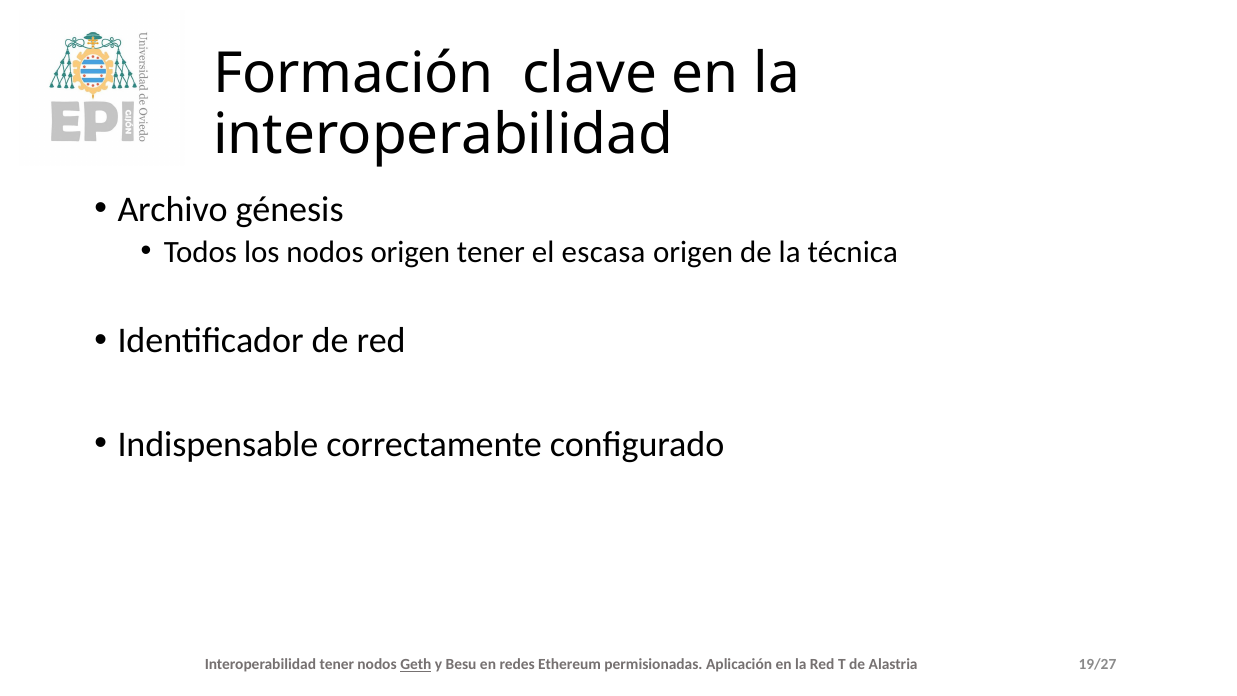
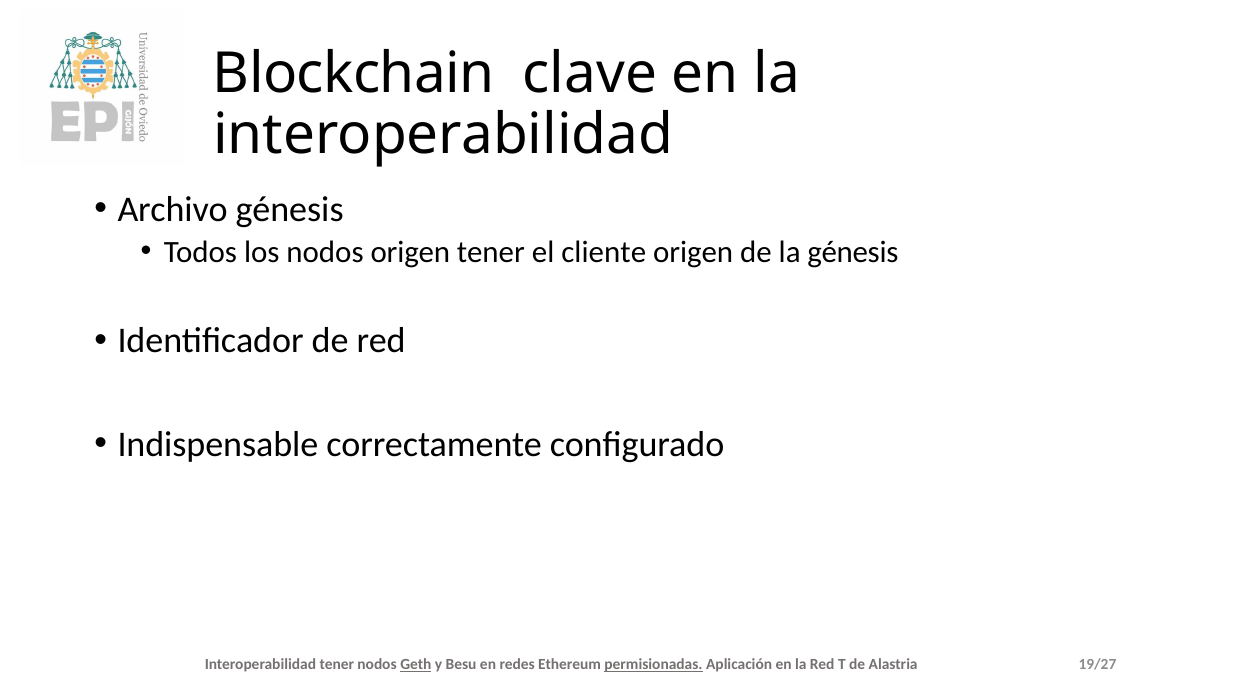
Formación: Formación -> Blockchain
escasa: escasa -> cliente
la técnica: técnica -> génesis
permisionadas underline: none -> present
